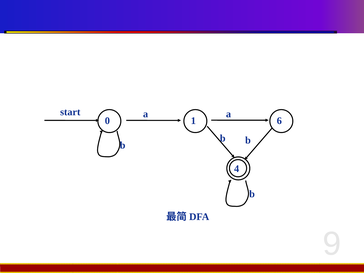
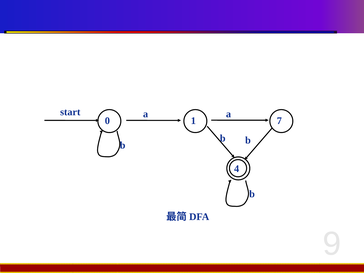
6: 6 -> 7
